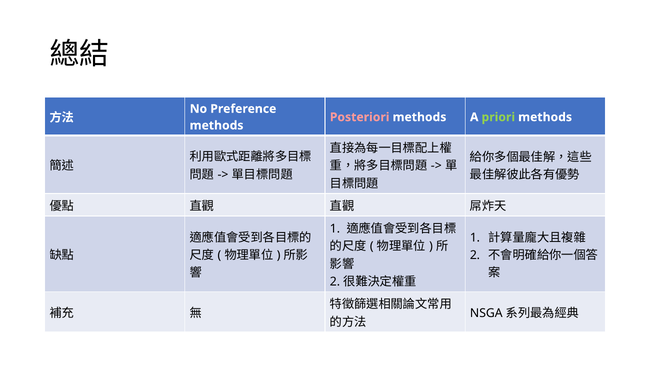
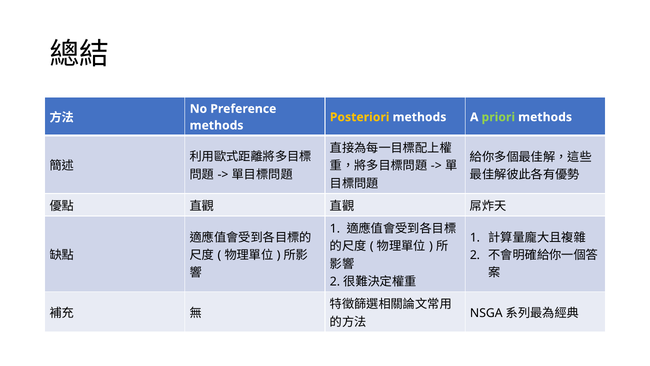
Posteriori colour: pink -> yellow
